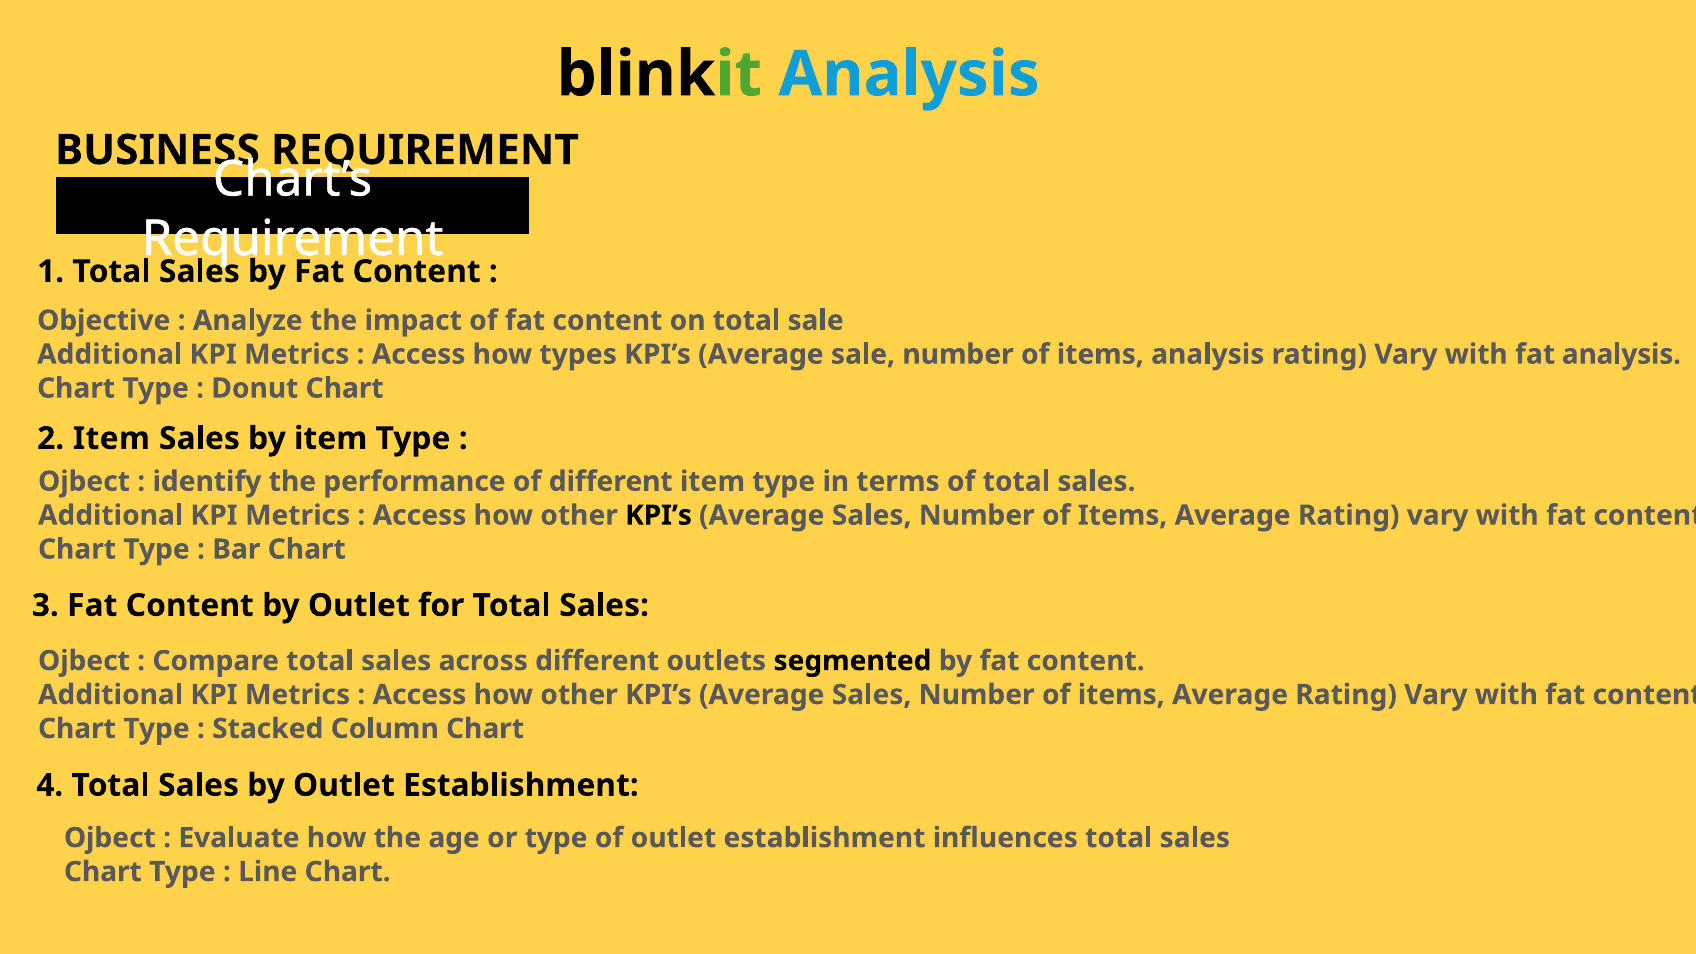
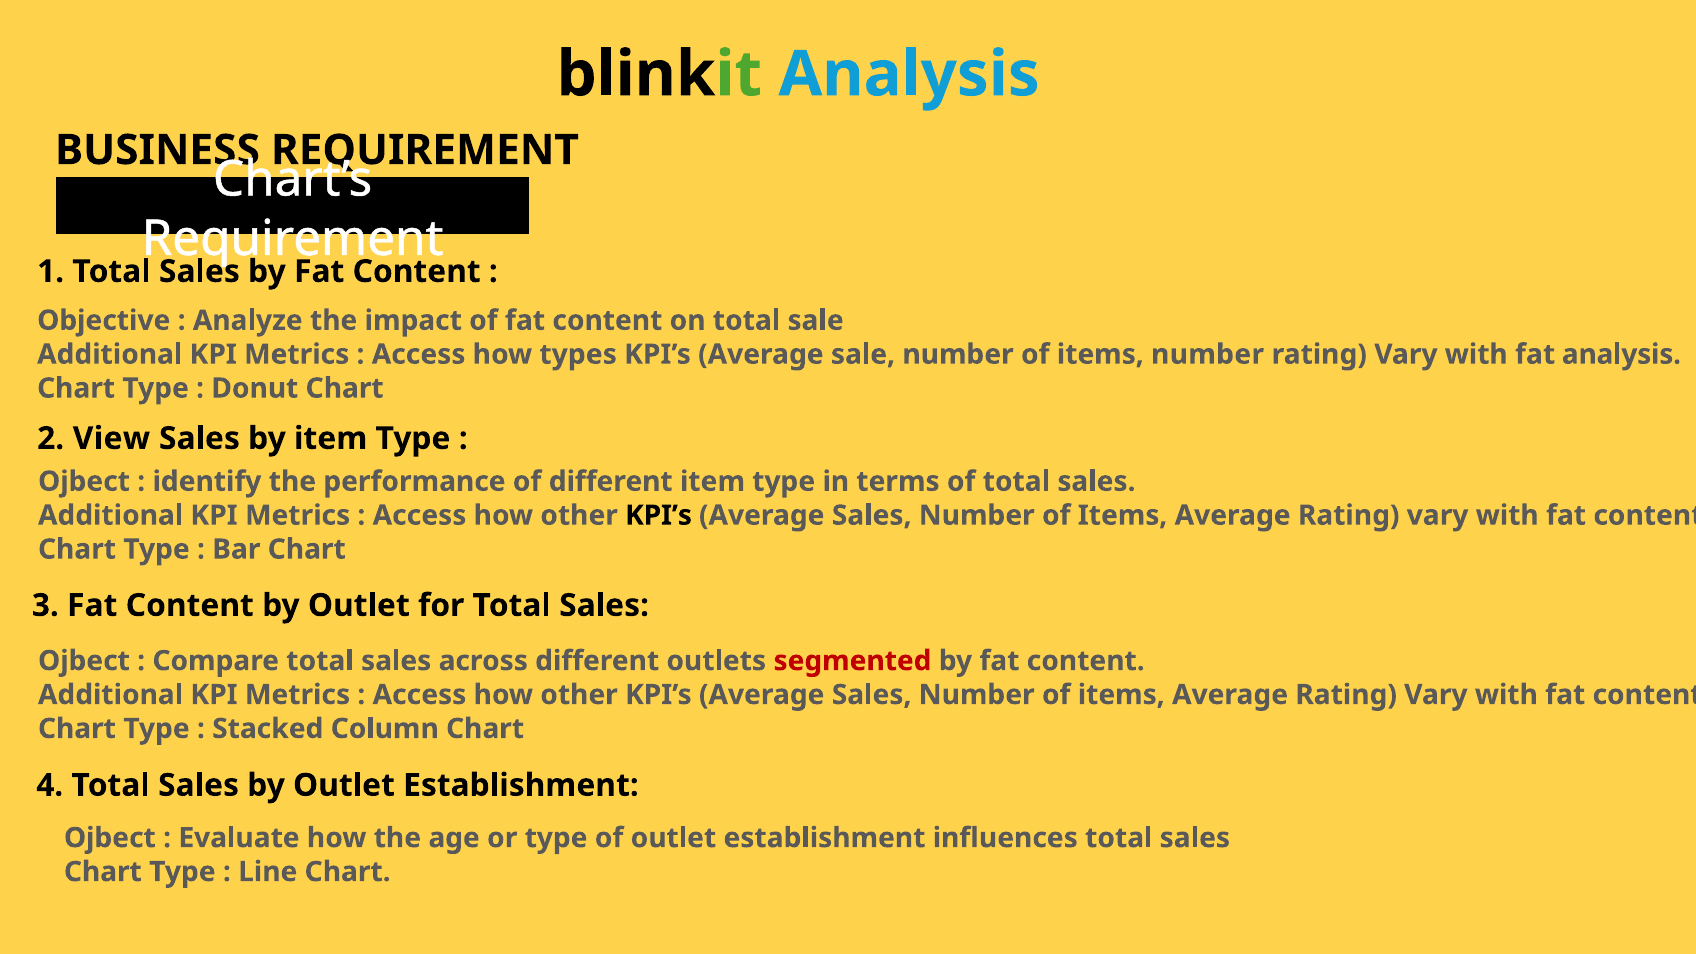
items analysis: analysis -> number
2 Item: Item -> View
segmented colour: black -> red
